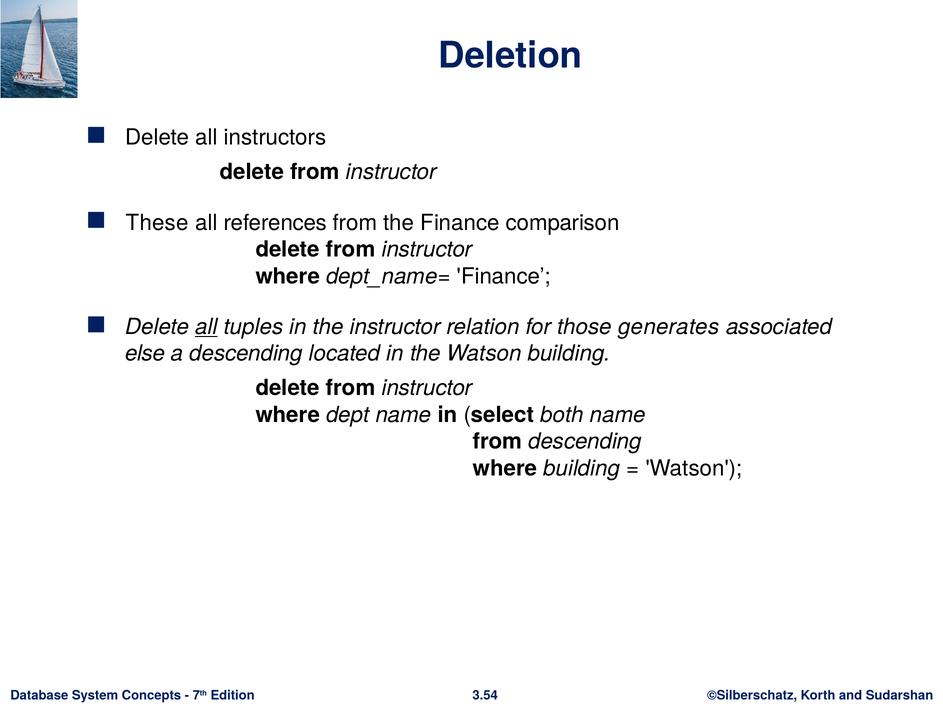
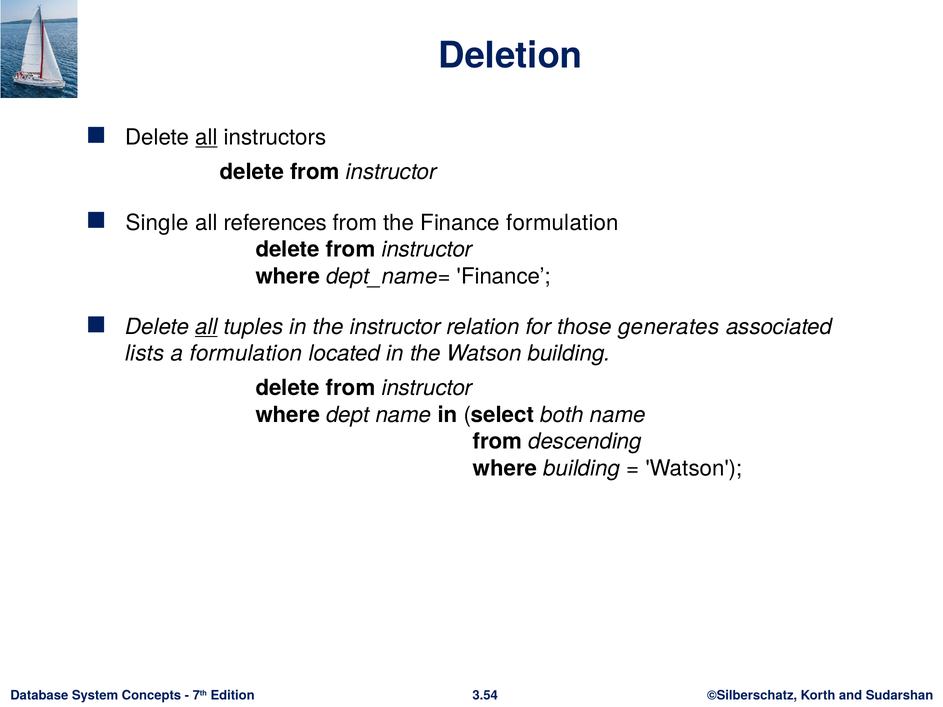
all at (207, 138) underline: none -> present
These: These -> Single
Finance comparison: comparison -> formulation
else: else -> lists
a descending: descending -> formulation
